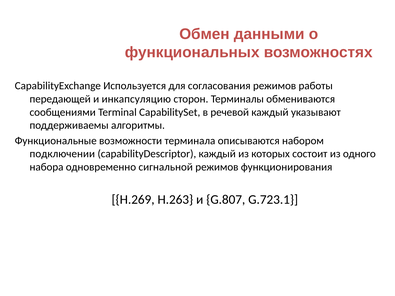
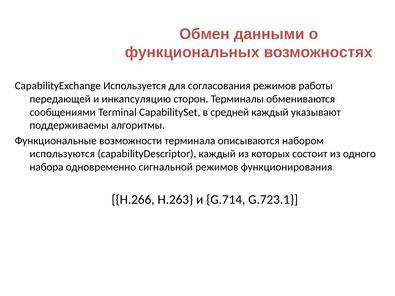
речевой: речевой -> средней
подключении: подключении -> используются
H.269: H.269 -> H.266
G.807: G.807 -> G.714
